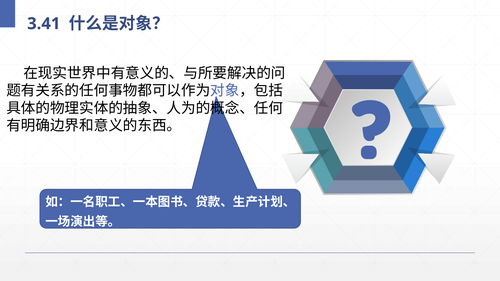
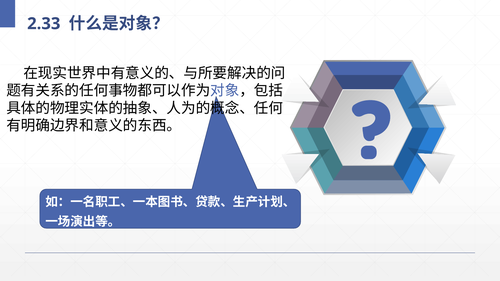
3.41: 3.41 -> 2.33
